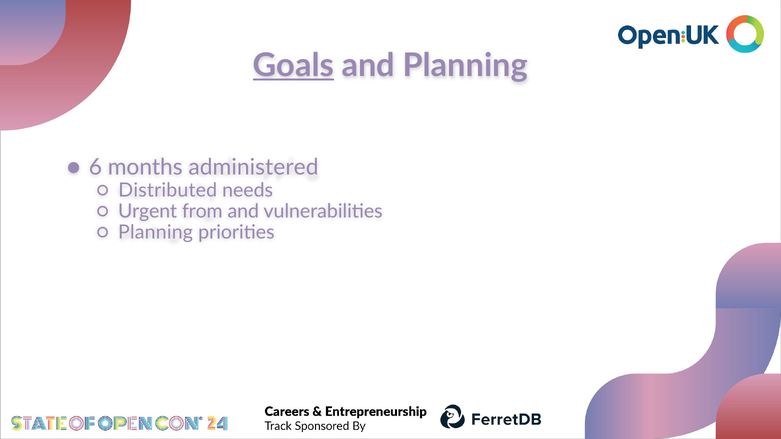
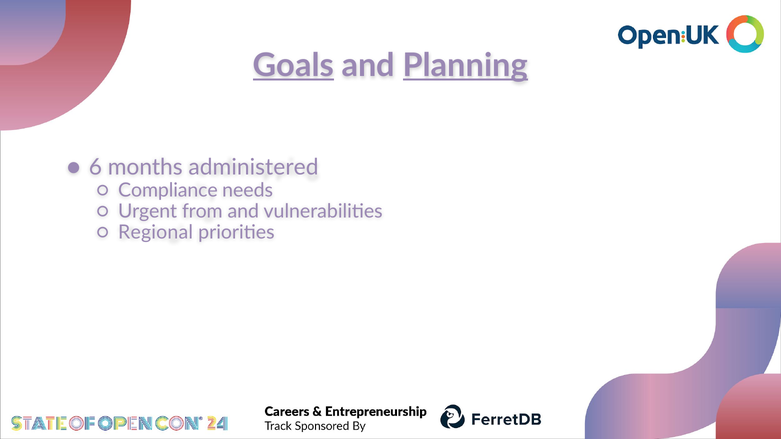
Planning at (465, 66) underline: none -> present
Distributed: Distributed -> Compliance
Planning at (156, 232): Planning -> Regional
